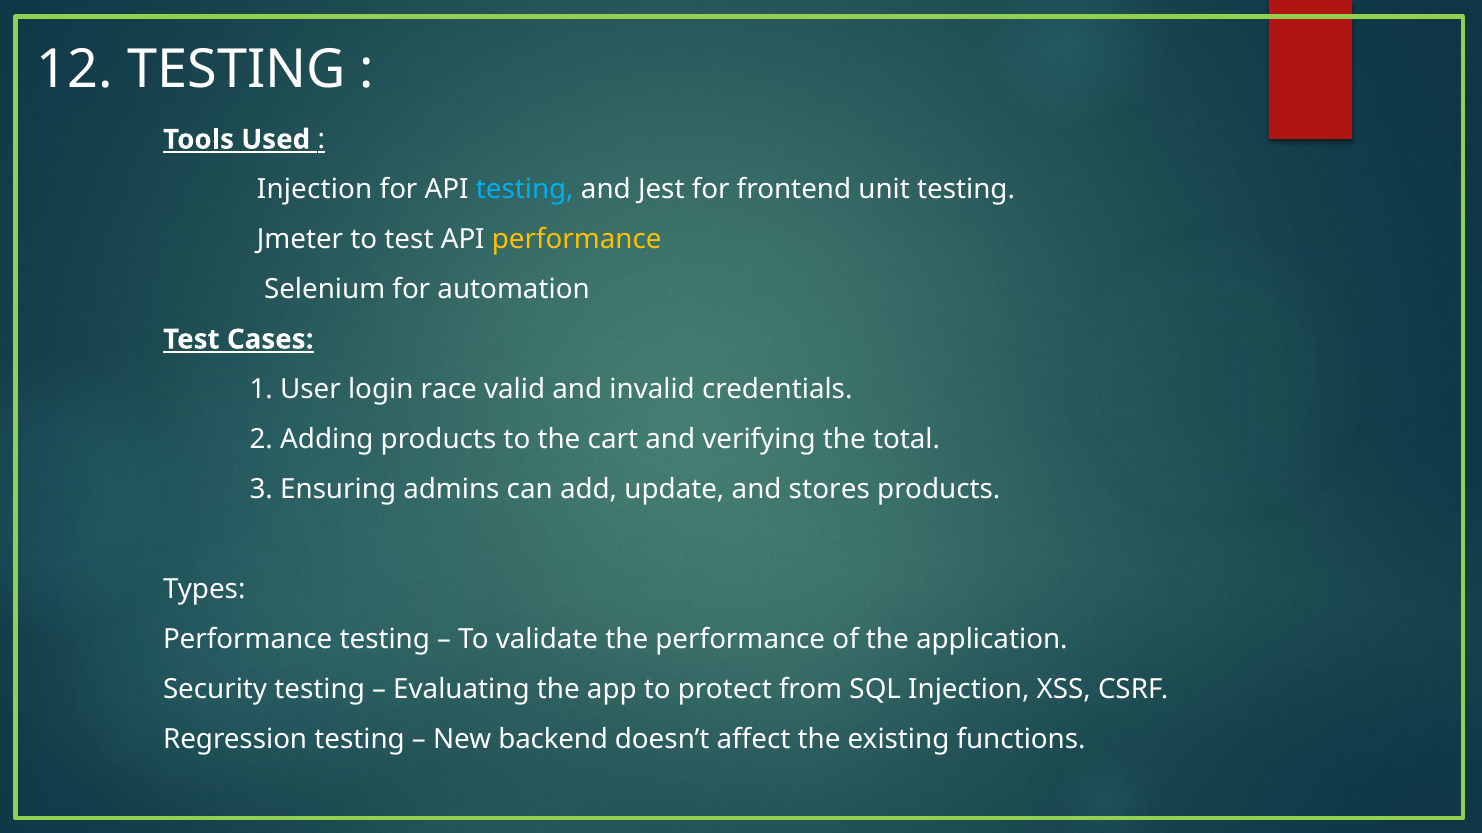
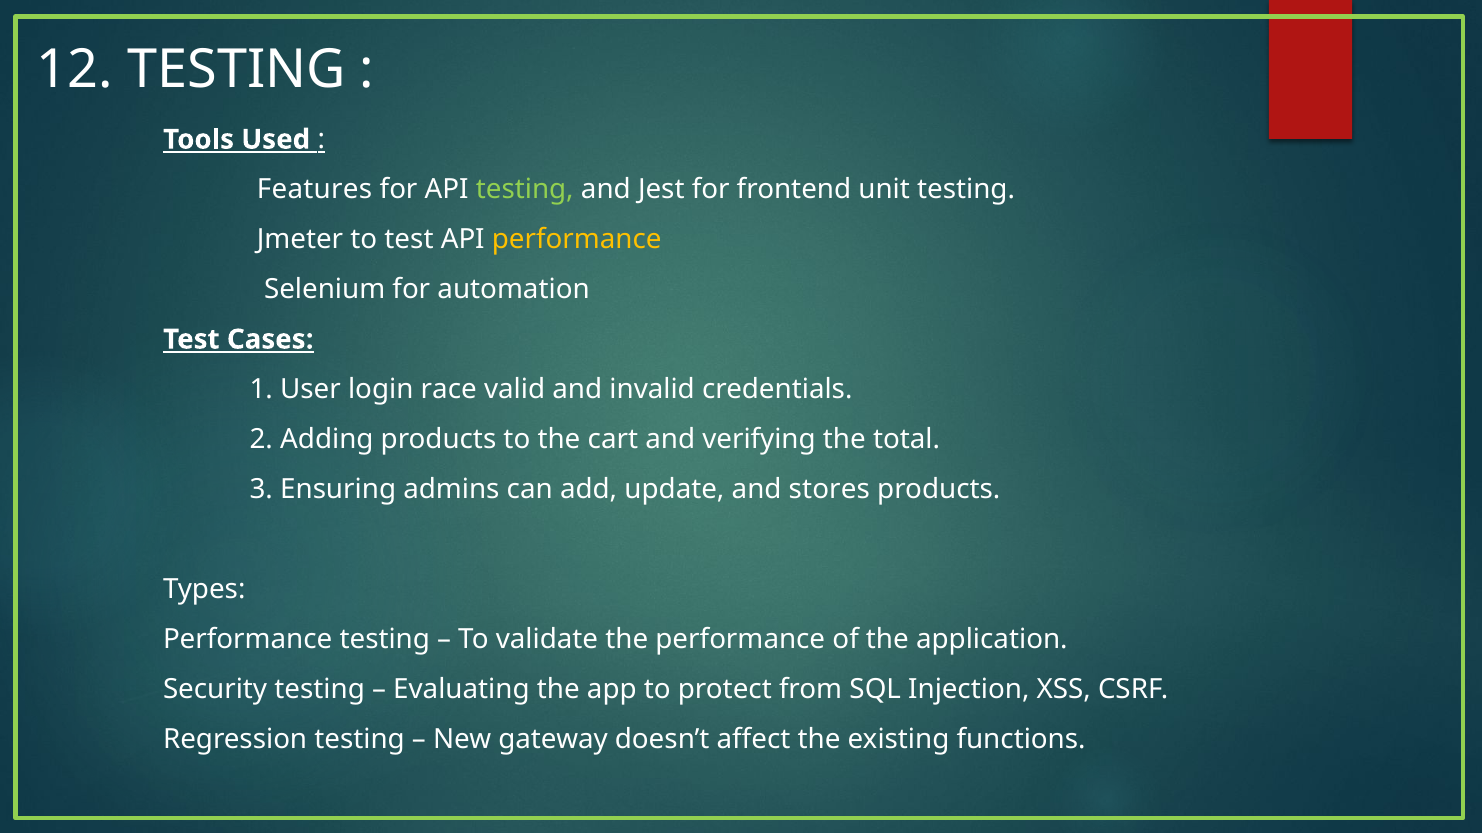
Injection at (315, 190): Injection -> Features
testing at (525, 190) colour: light blue -> light green
backend: backend -> gateway
